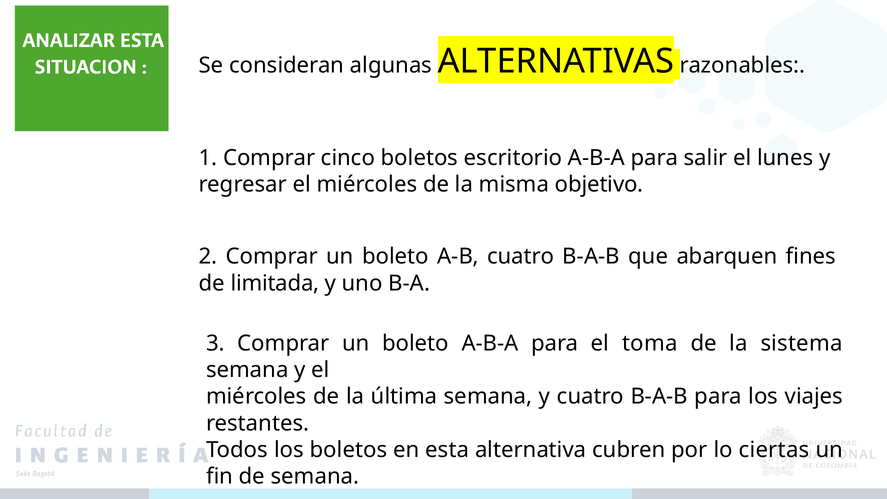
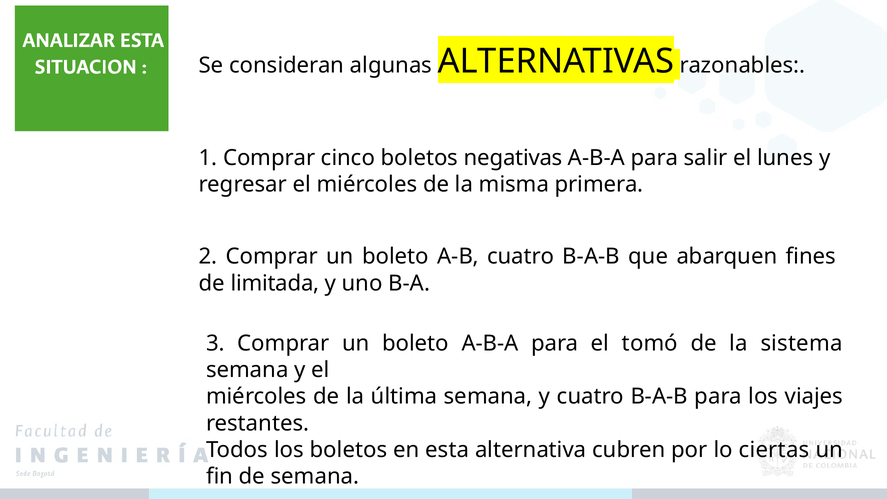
escritorio: escritorio -> negativas
objetivo: objetivo -> primera
toma: toma -> tomó
